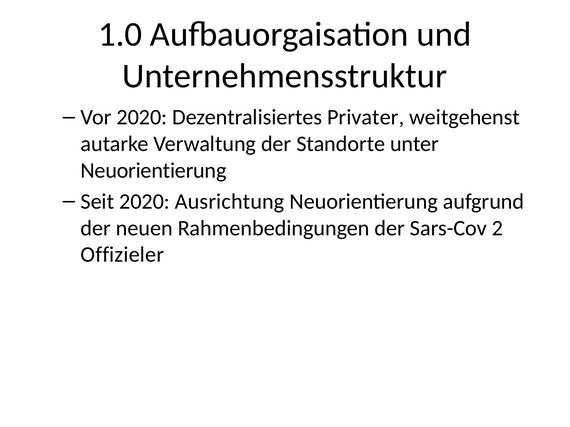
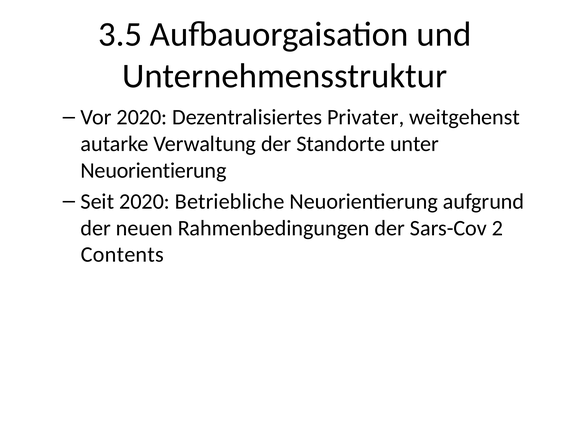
1.0: 1.0 -> 3.5
Ausrichtung: Ausrichtung -> Betriebliche
Offizieler: Offizieler -> Contents
